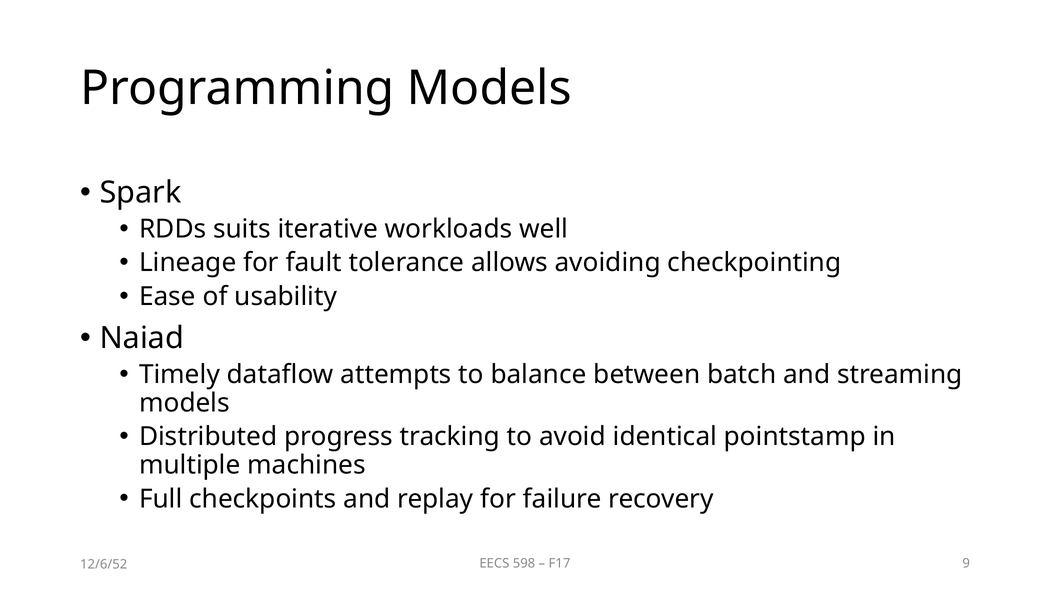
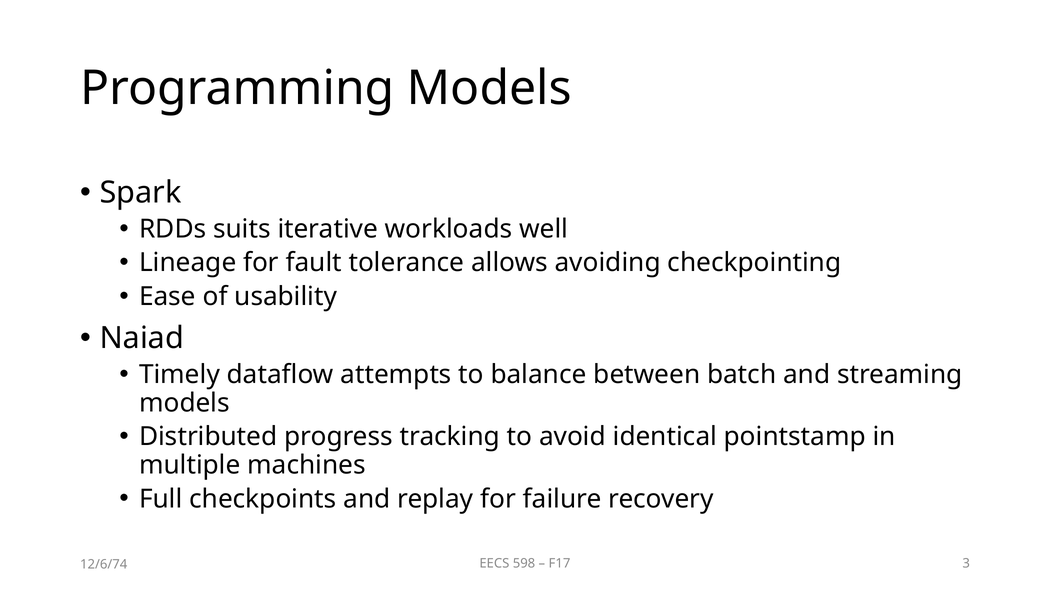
9: 9 -> 3
12/6/52: 12/6/52 -> 12/6/74
